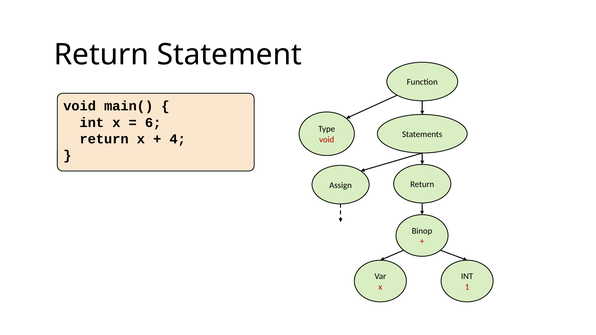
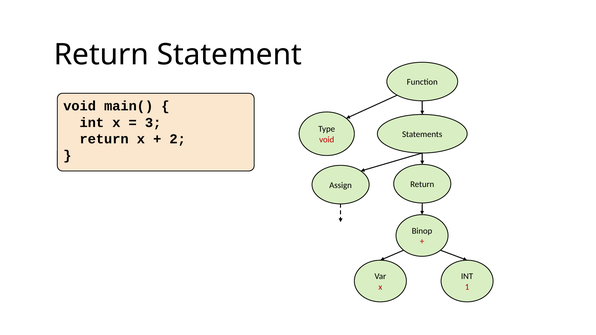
6: 6 -> 3
4: 4 -> 2
